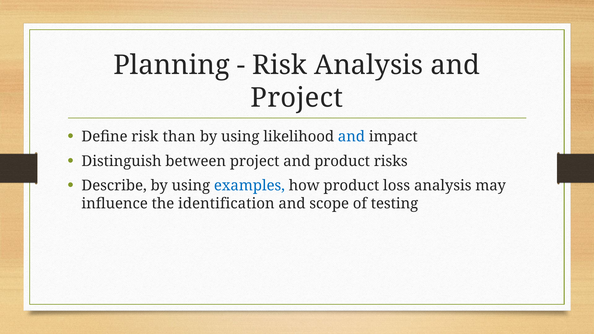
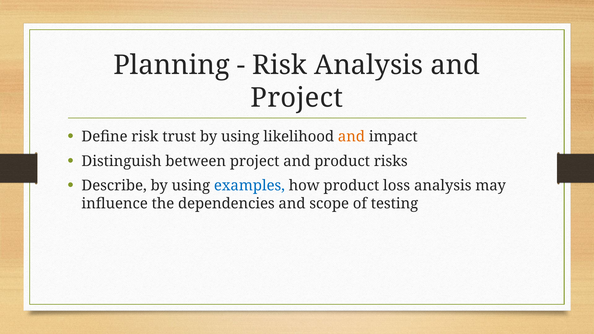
than: than -> trust
and at (351, 137) colour: blue -> orange
identification: identification -> dependencies
